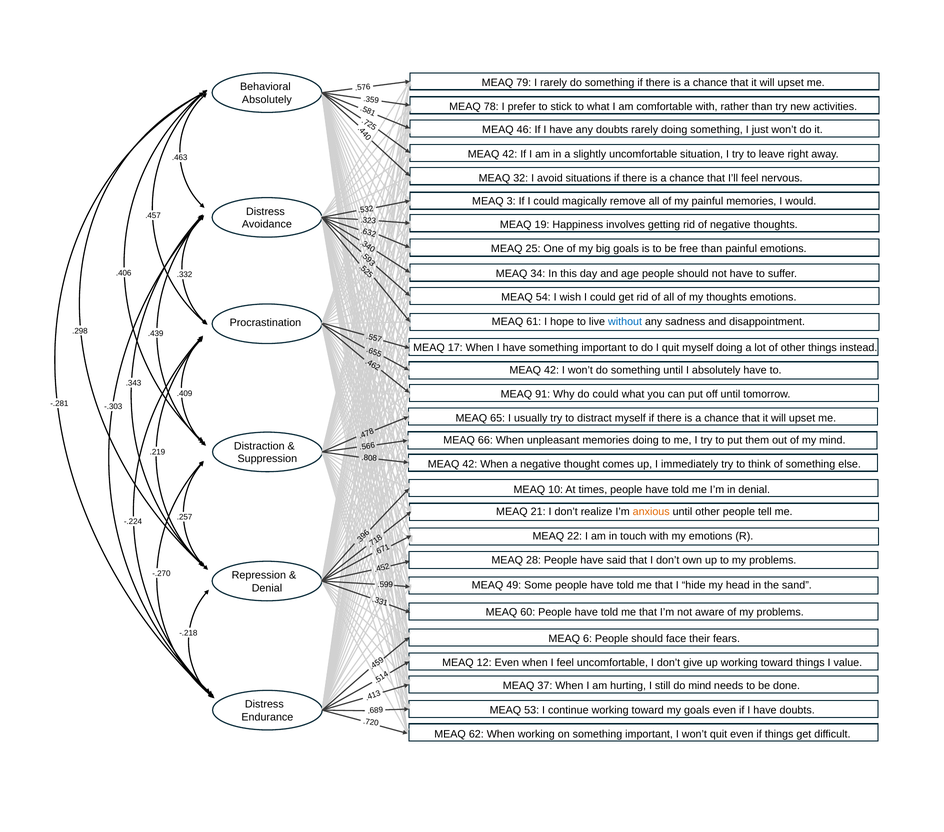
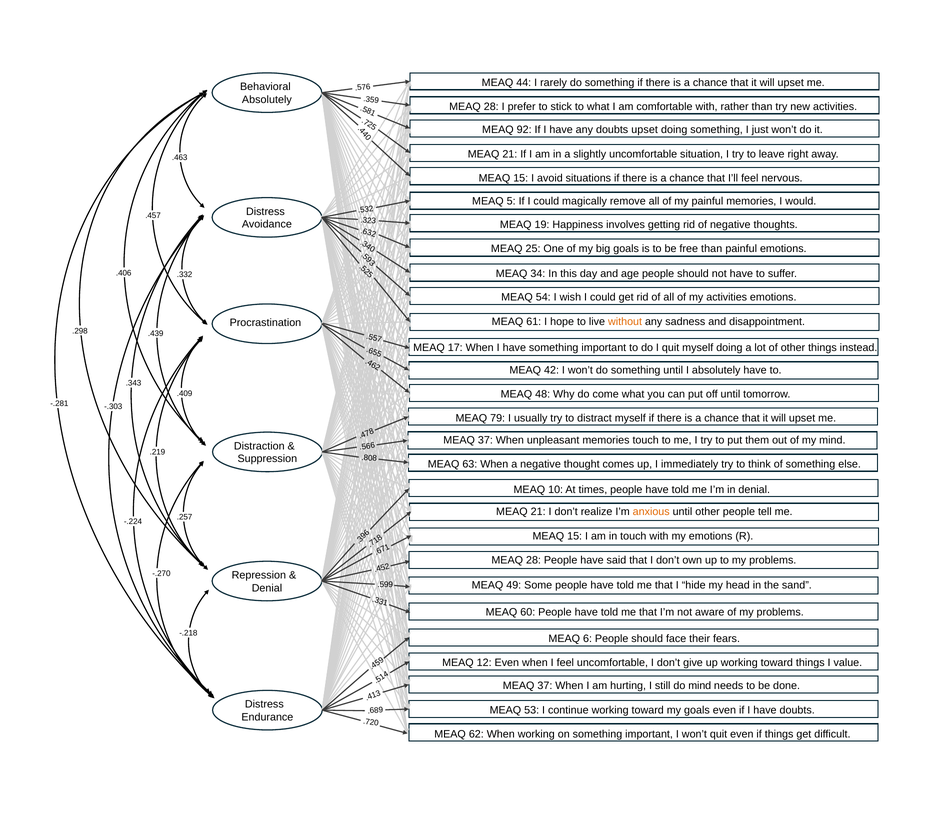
79: 79 -> 44
78 at (491, 107): 78 -> 28
46: 46 -> 92
doubts rarely: rarely -> upset
42 at (510, 154): 42 -> 21
32 at (521, 178): 32 -> 15
MEAQ 3: 3 -> 5
my thoughts: thoughts -> activities
without colour: blue -> orange
91: 91 -> 48
do could: could -> come
65: 65 -> 79
66 at (485, 440): 66 -> 37
memories doing: doing -> touch
42 at (470, 464): 42 -> 63
22 at (575, 536): 22 -> 15
